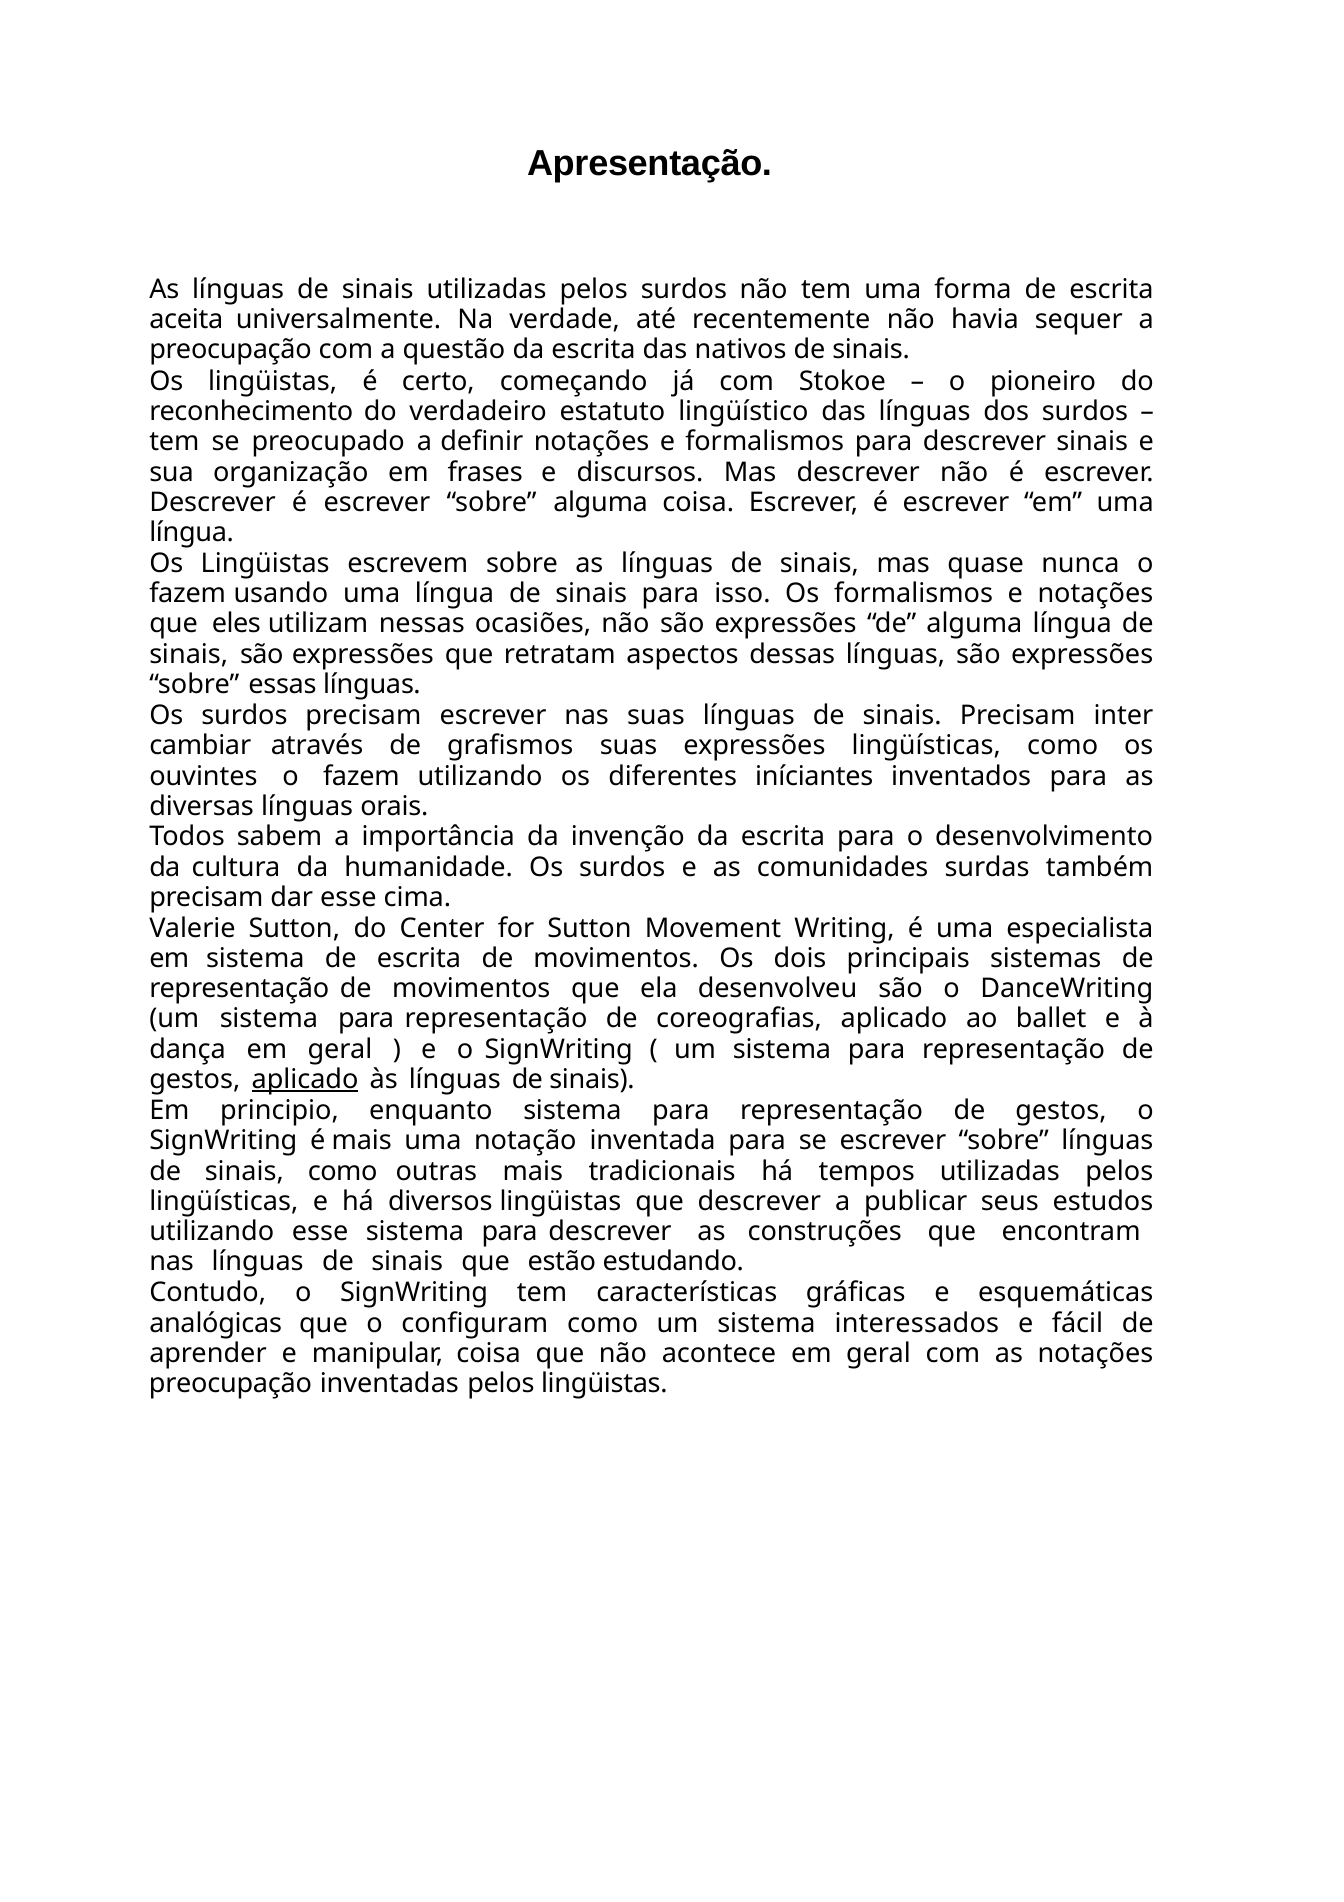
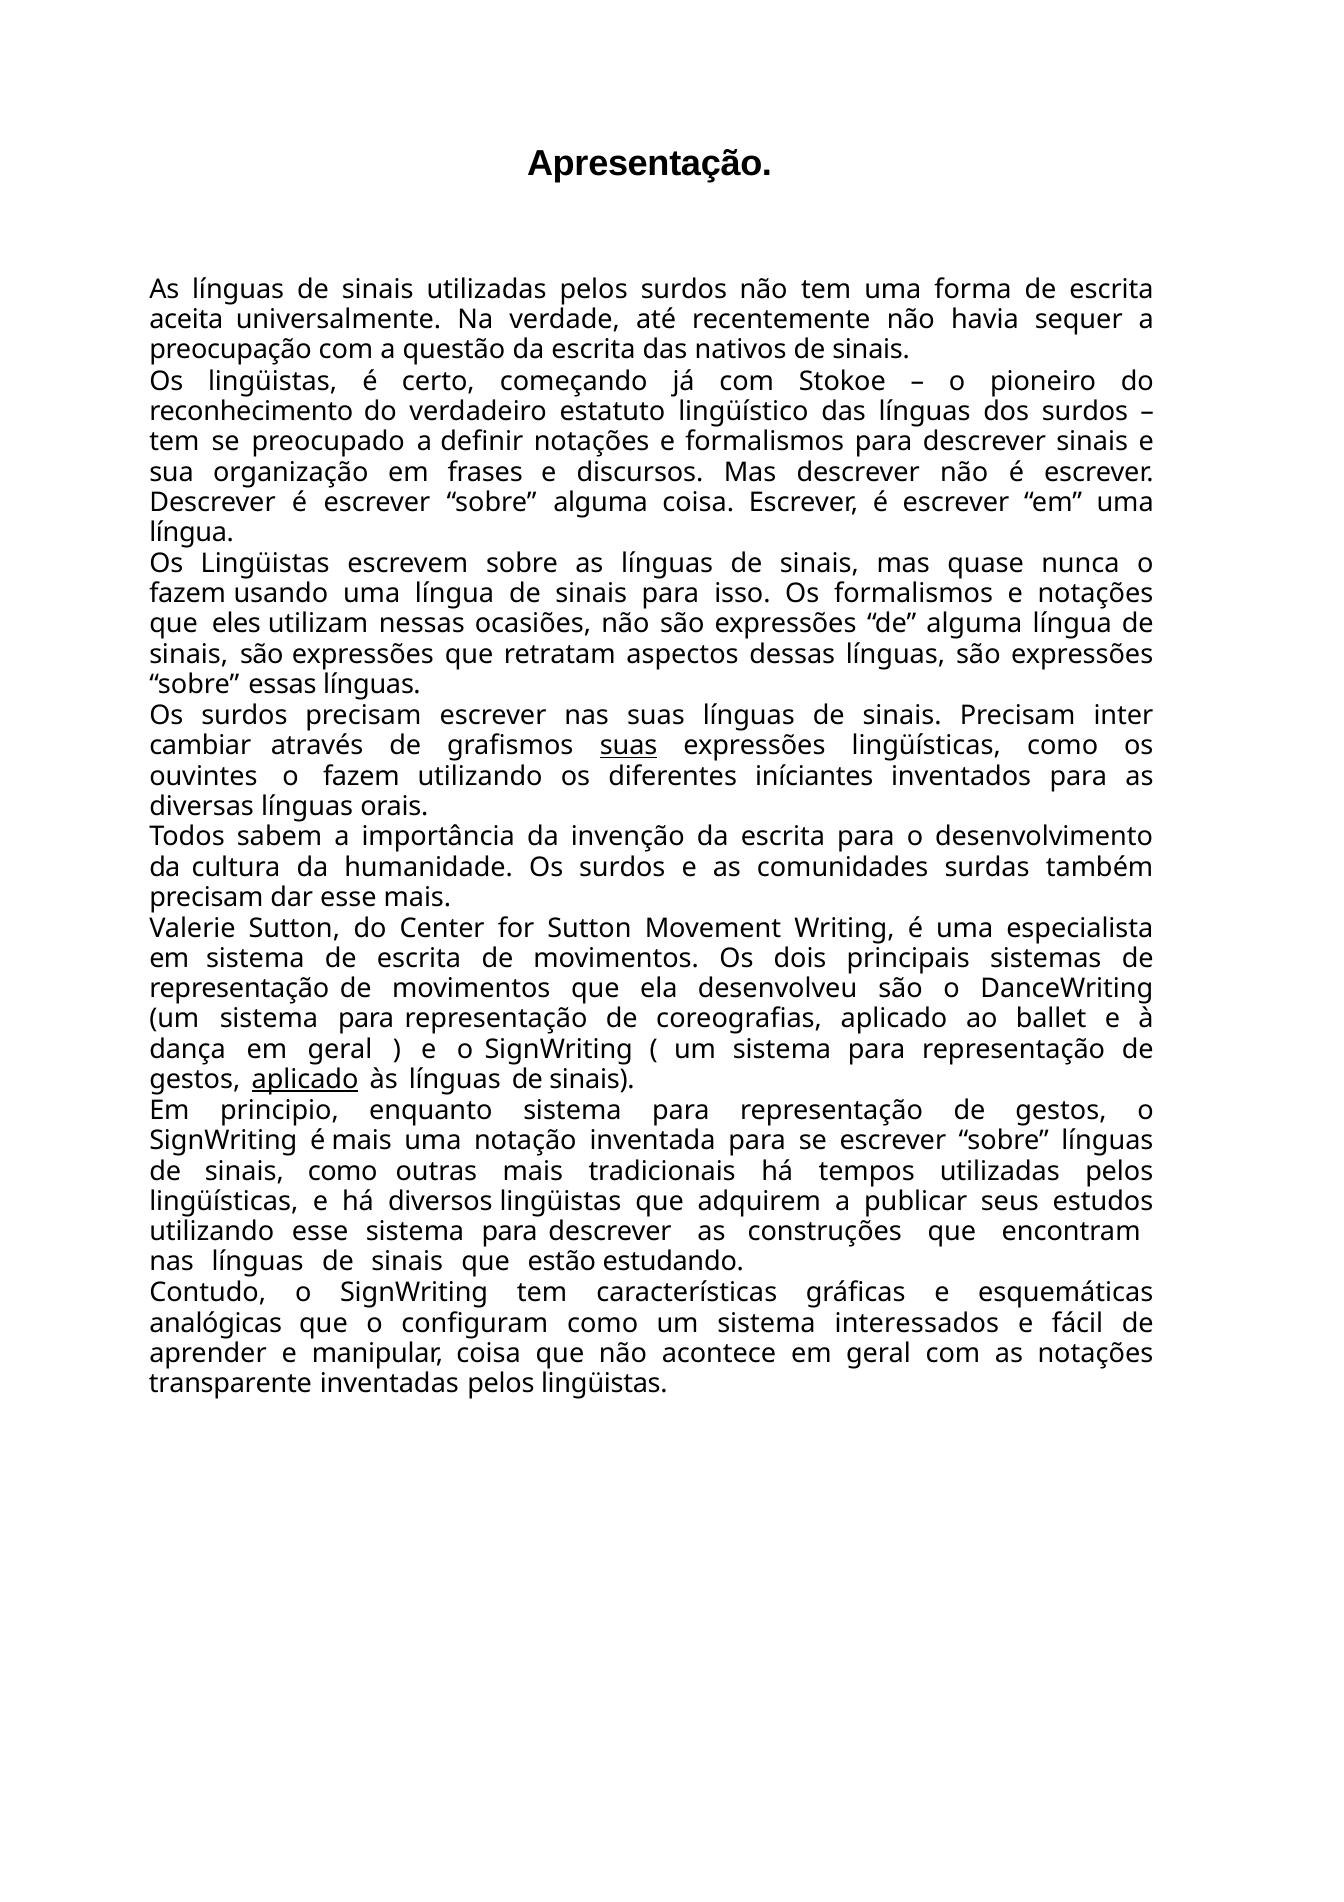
suas at (629, 746) underline: none -> present
esse cima: cima -> mais
que descrever: descrever -> adquirem
preocupação at (230, 1384): preocupação -> transparente
